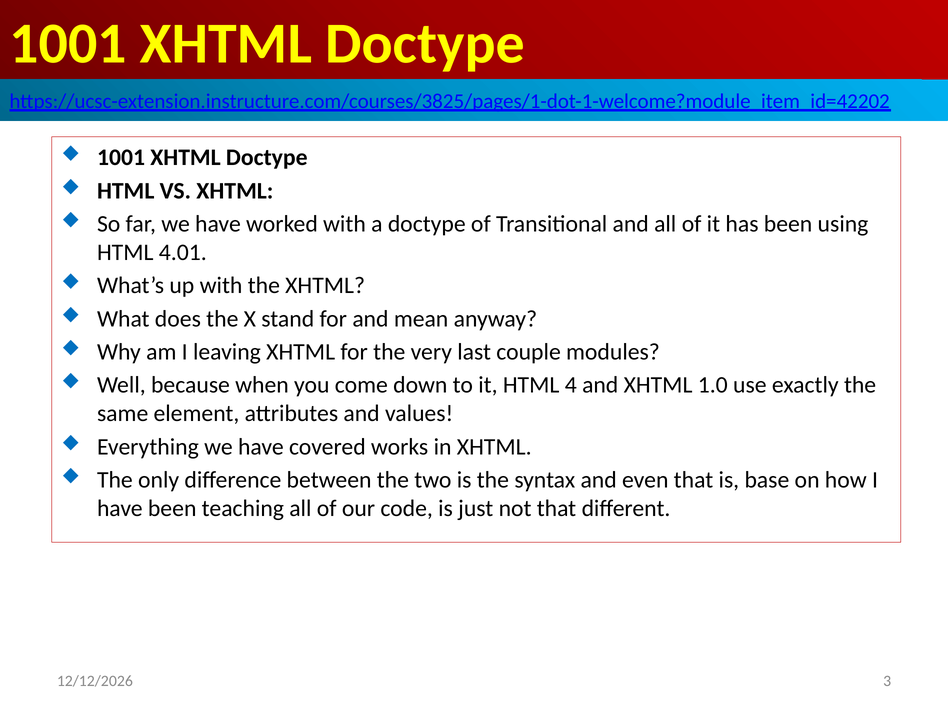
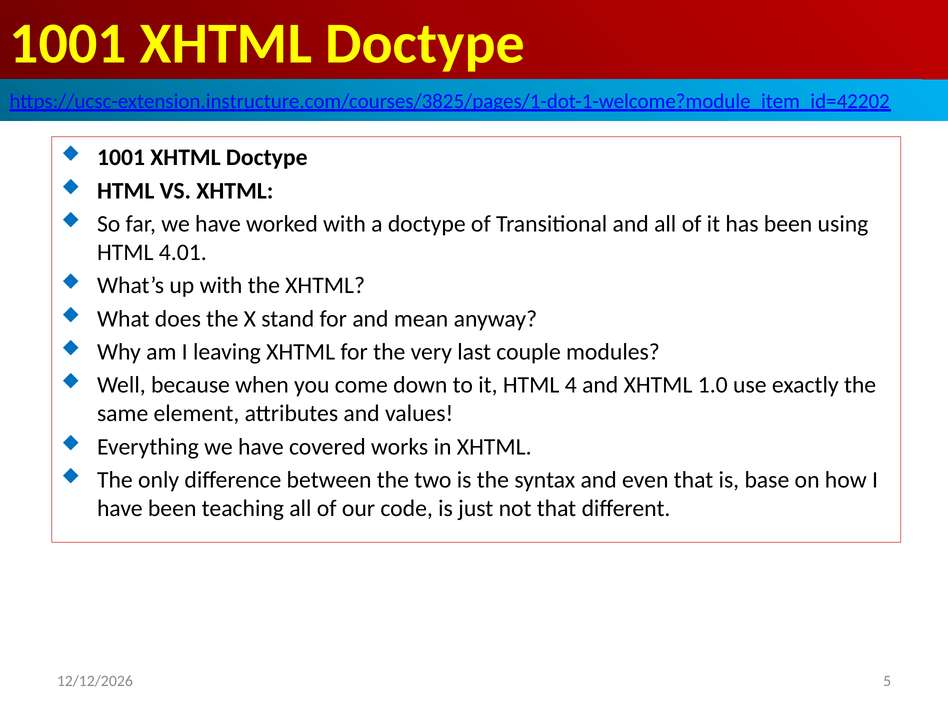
3: 3 -> 5
